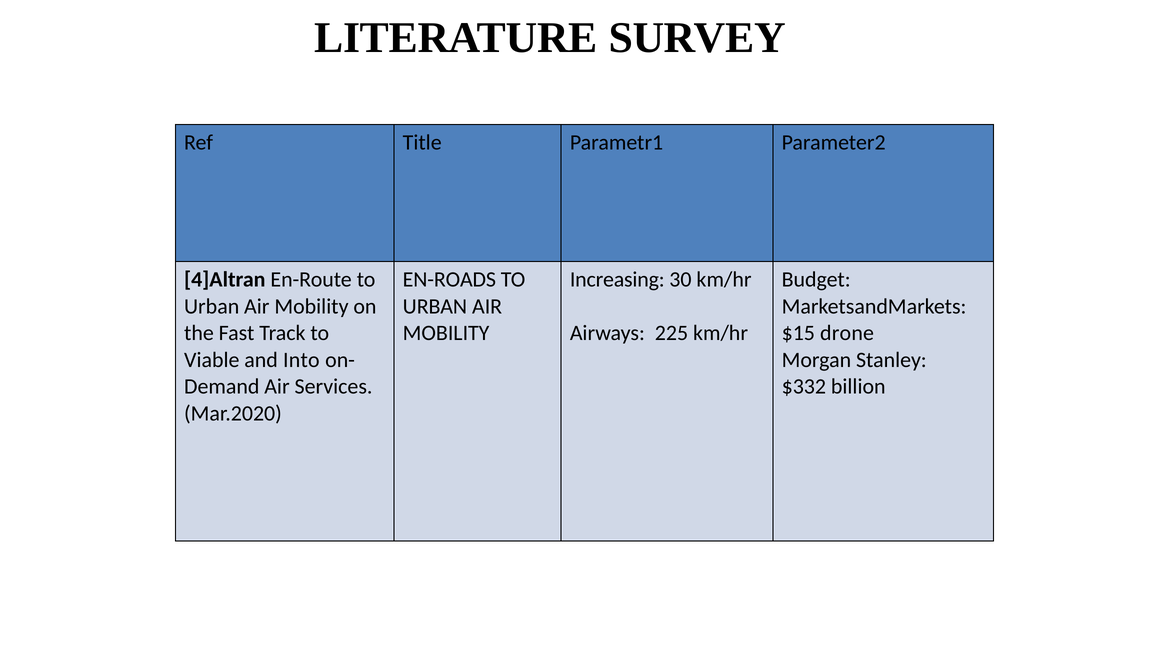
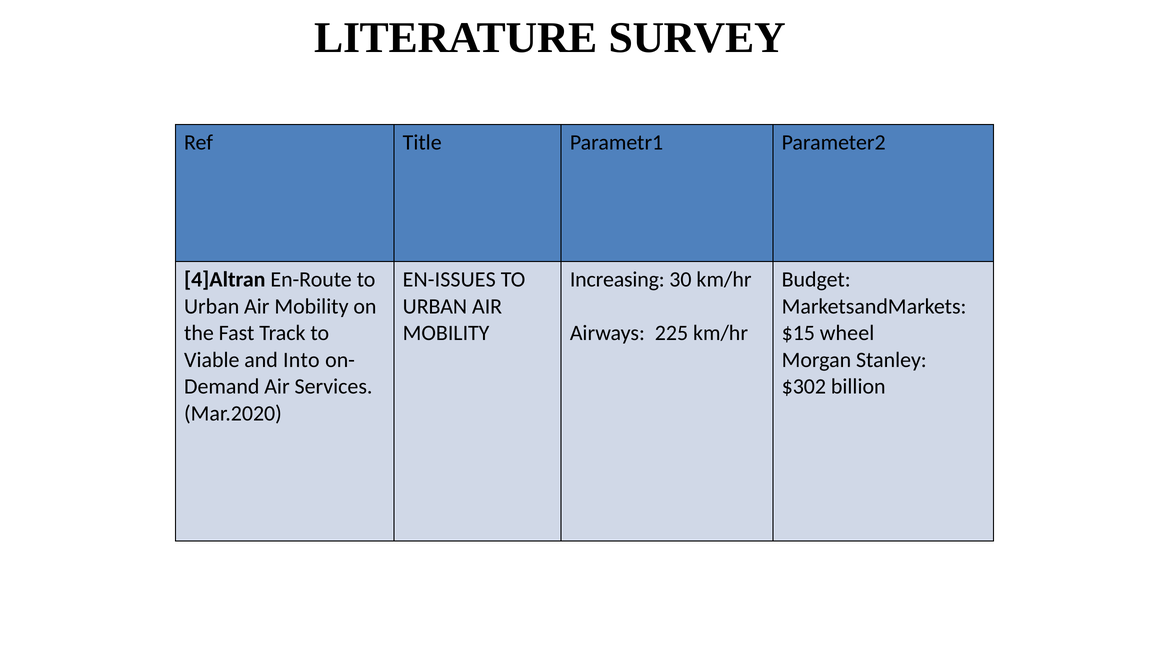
EN-ROADS: EN-ROADS -> EN-ISSUES
drone: drone -> wheel
$332: $332 -> $302
